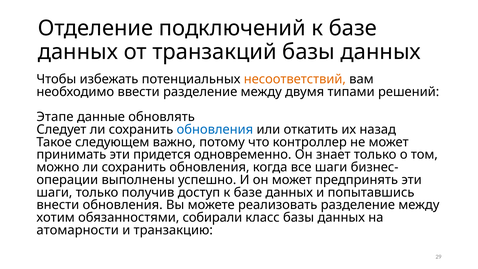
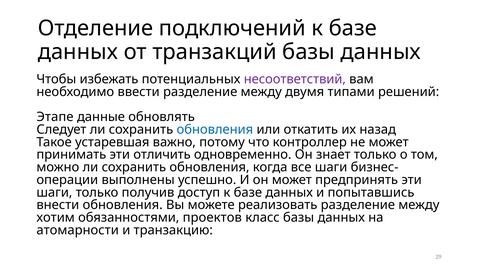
несоответствий colour: orange -> purple
следующем: следующем -> устаревшая
придется: придется -> отличить
собирали: собирали -> проектов
